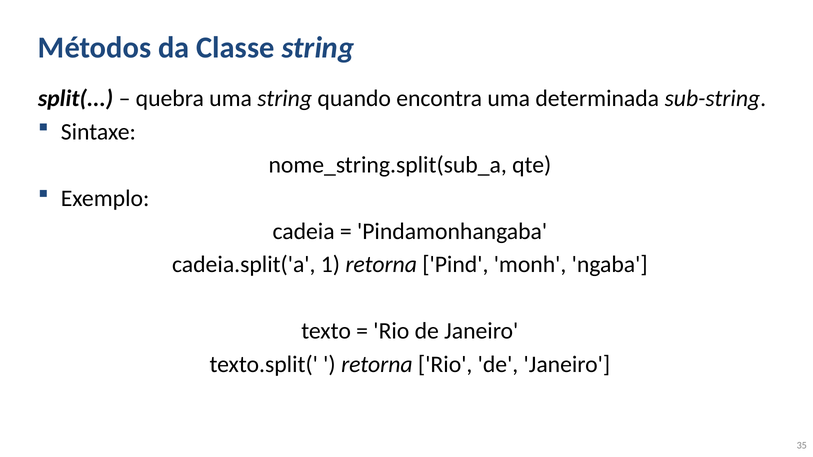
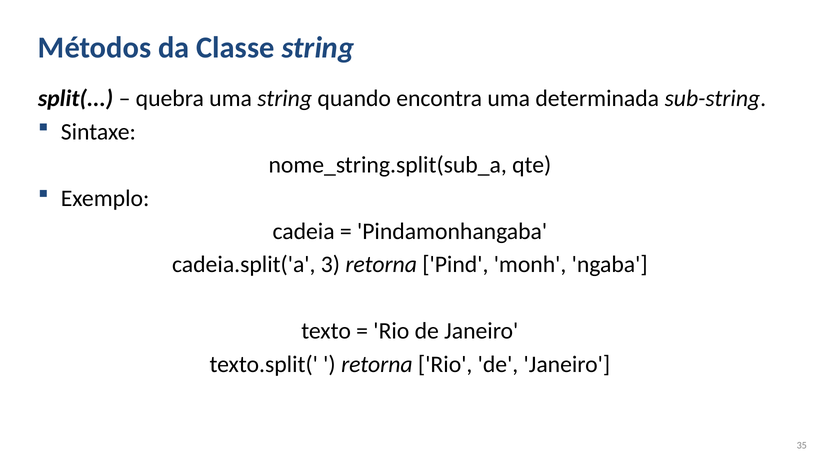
1: 1 -> 3
